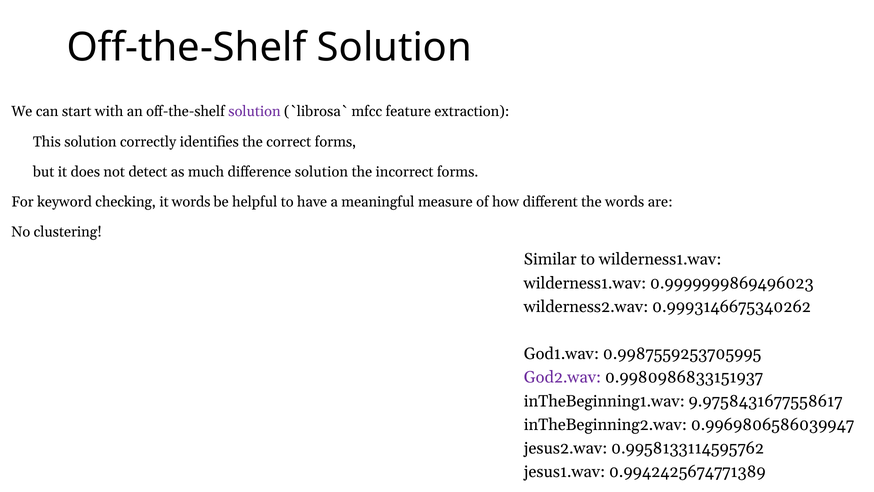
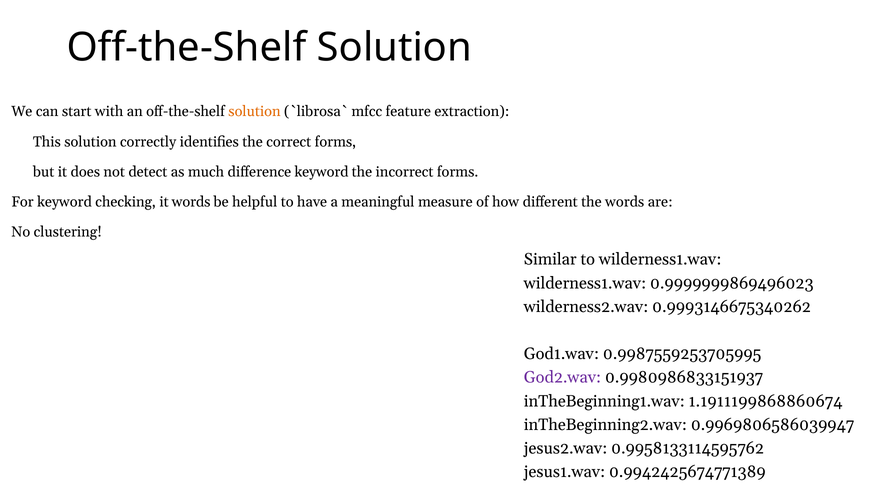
solution at (254, 112) colour: purple -> orange
difference solution: solution -> keyword
9.9758431677558617: 9.9758431677558617 -> 1.1911199868860674
